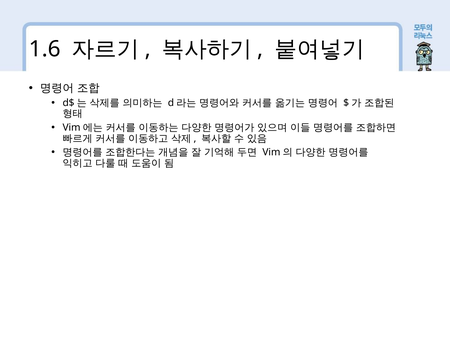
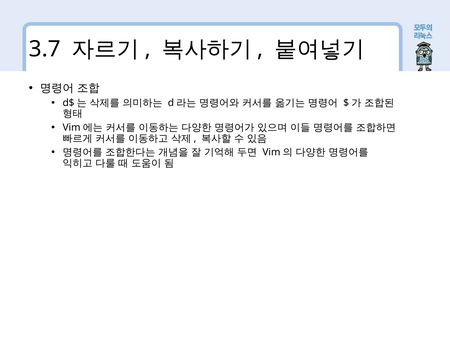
1.6: 1.6 -> 3.7
